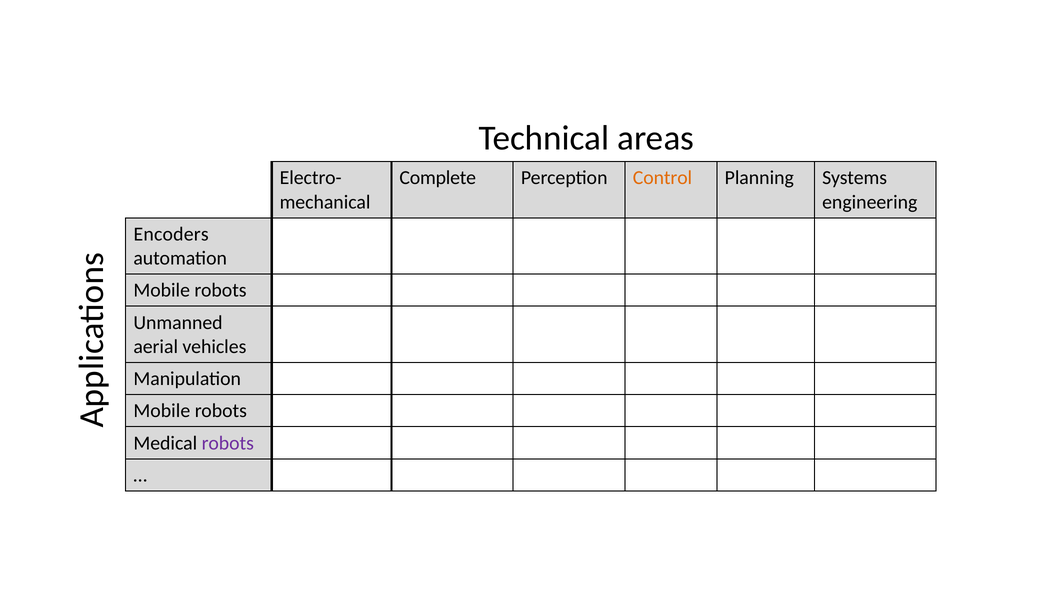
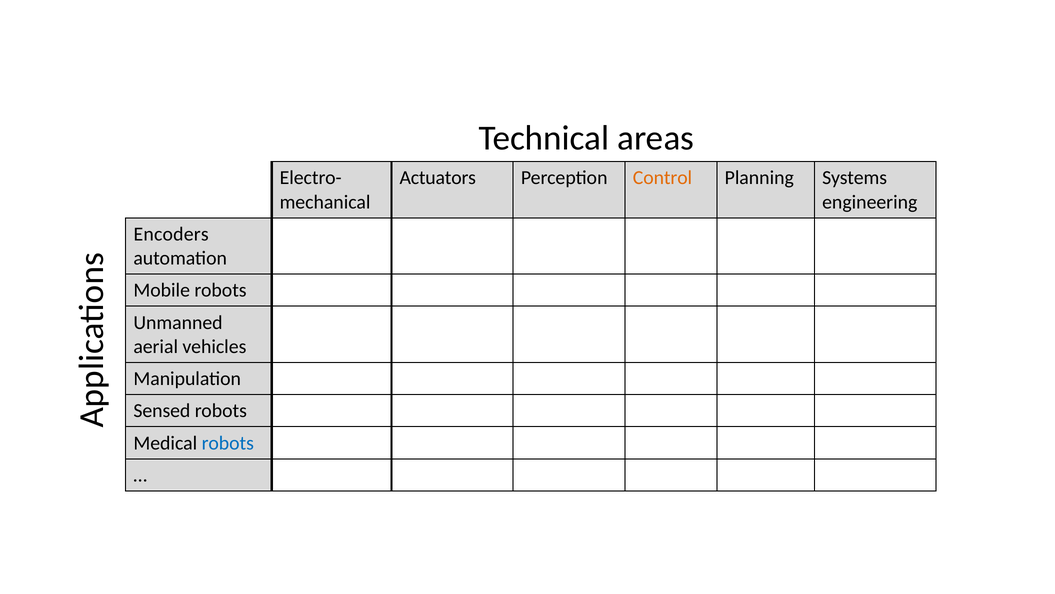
Complete: Complete -> Actuators
Mobile at (162, 410): Mobile -> Sensed
robots at (228, 443) colour: purple -> blue
